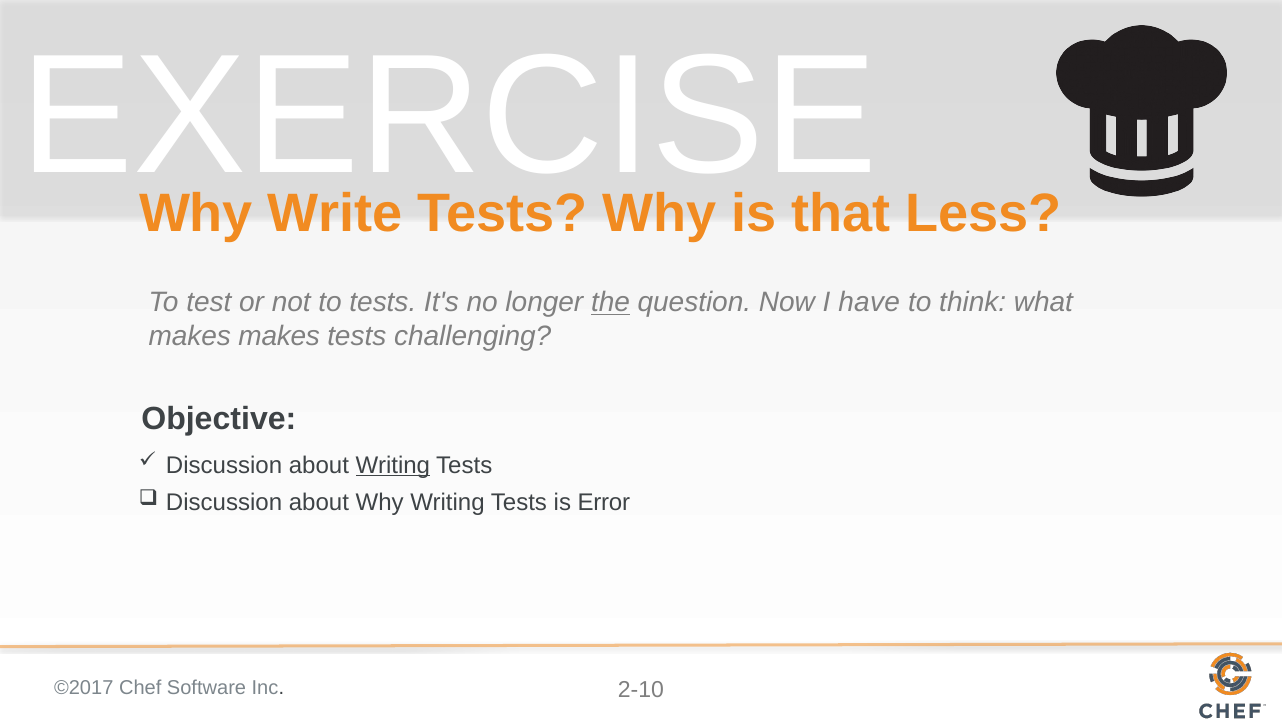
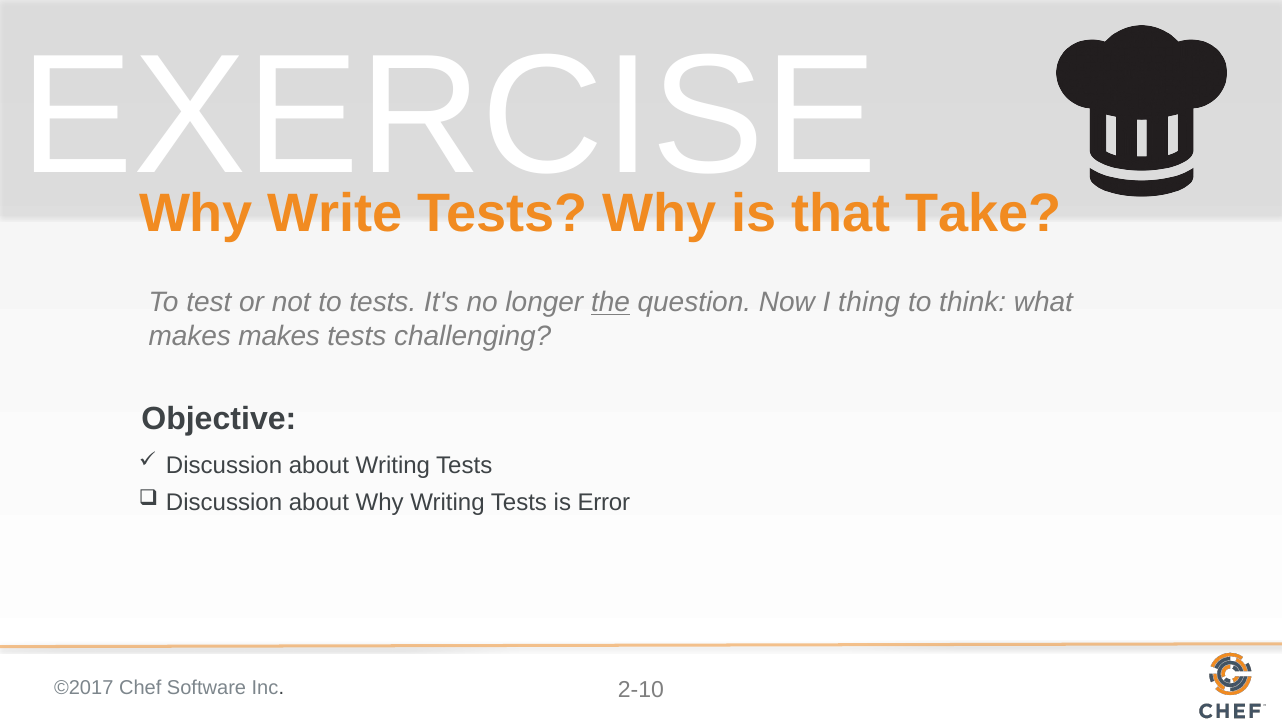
Less: Less -> Take
have: have -> thing
Writing at (393, 465) underline: present -> none
